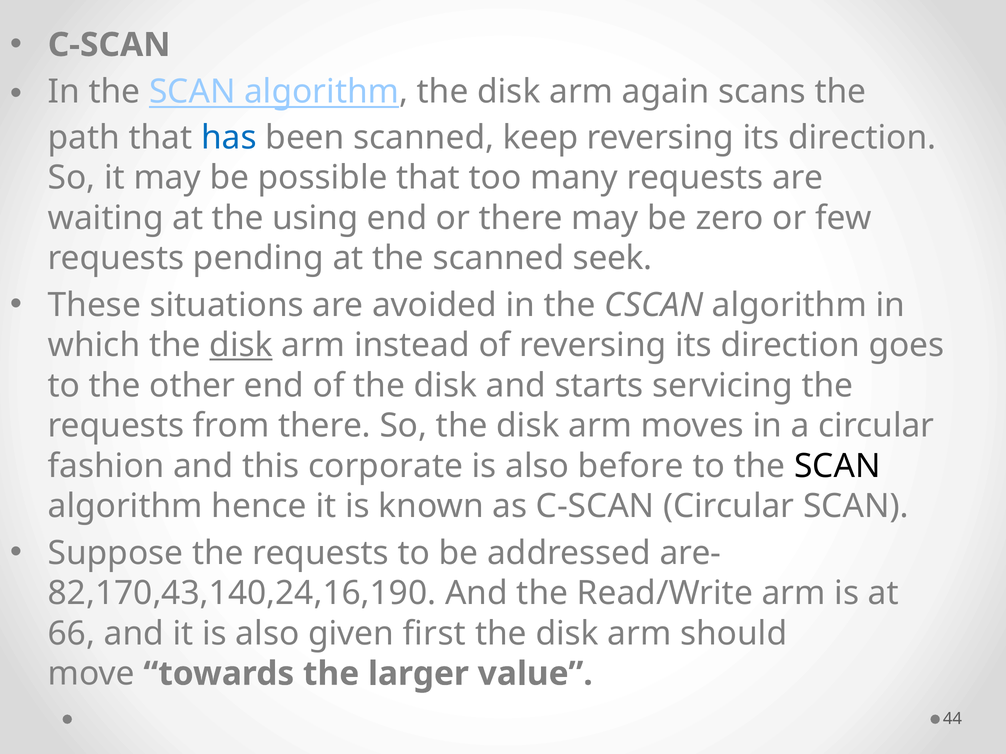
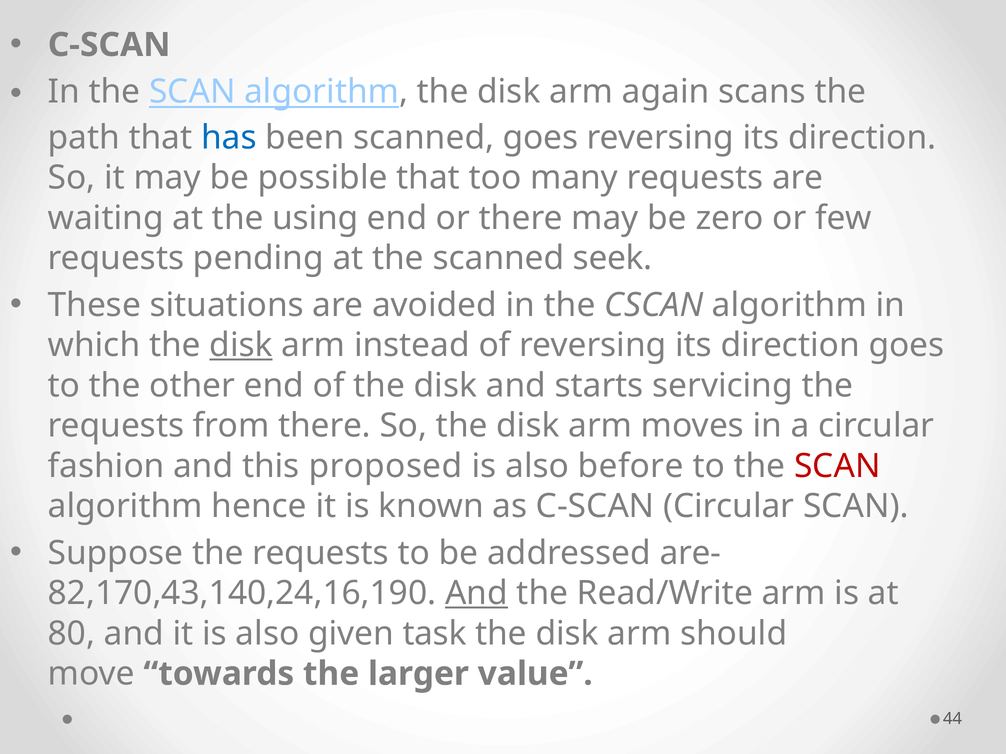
scanned keep: keep -> goes
corporate: corporate -> proposed
SCAN at (837, 466) colour: black -> red
And at (476, 594) underline: none -> present
66: 66 -> 80
first: first -> task
